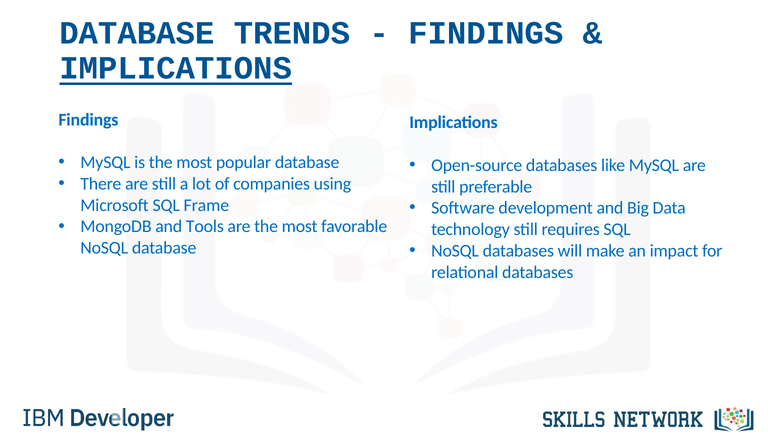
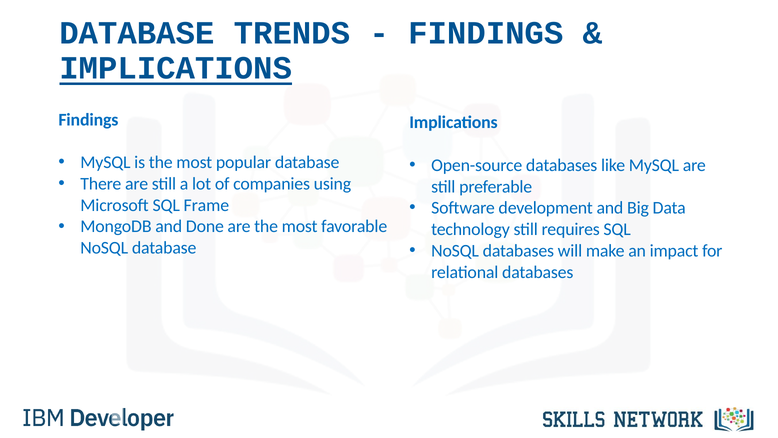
Tools: Tools -> Done
